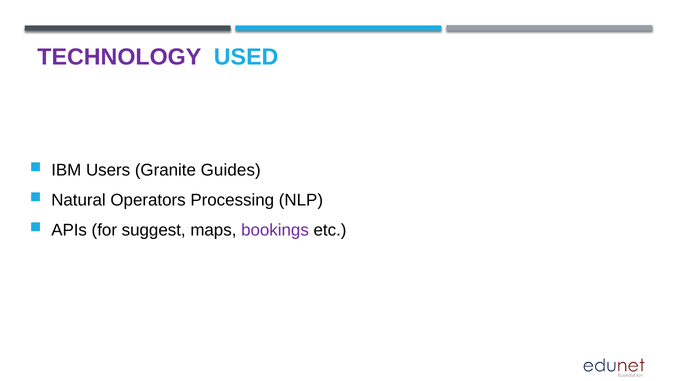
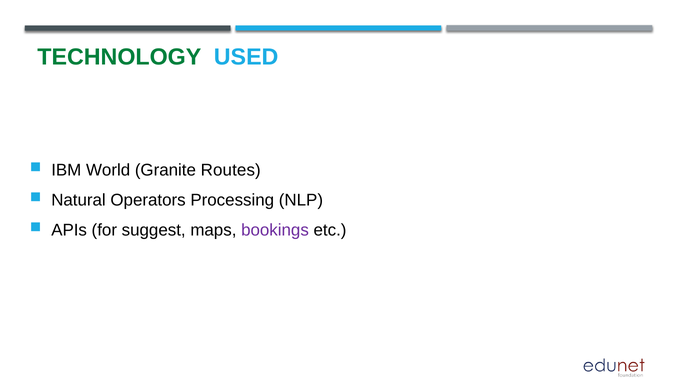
TECHNOLOGY colour: purple -> green
Users: Users -> World
Guides: Guides -> Routes
